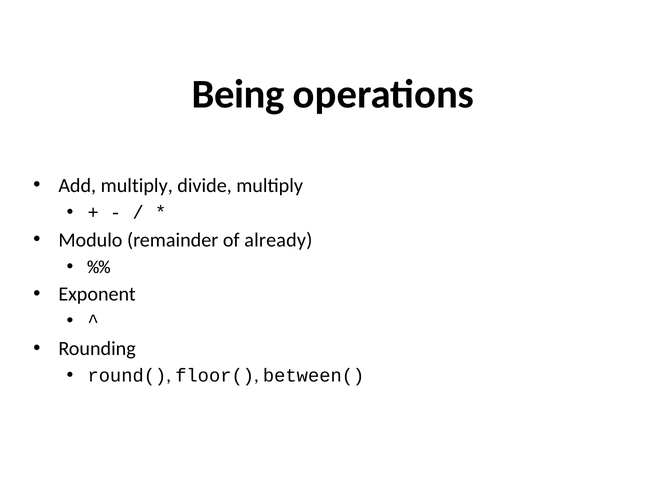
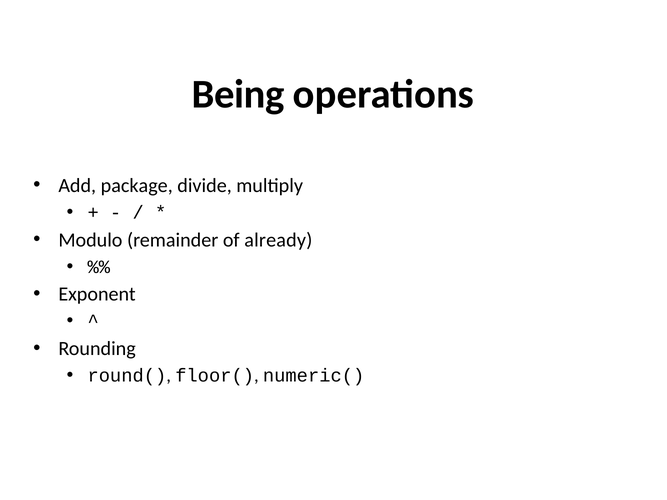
Add multiply: multiply -> package
between(: between( -> numeric(
